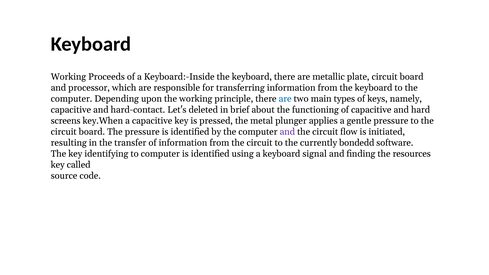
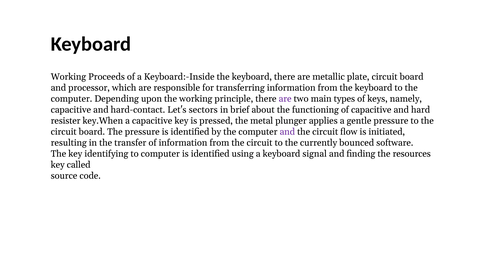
are at (285, 99) colour: blue -> purple
deleted: deleted -> sectors
screens: screens -> resister
bondedd: bondedd -> bounced
